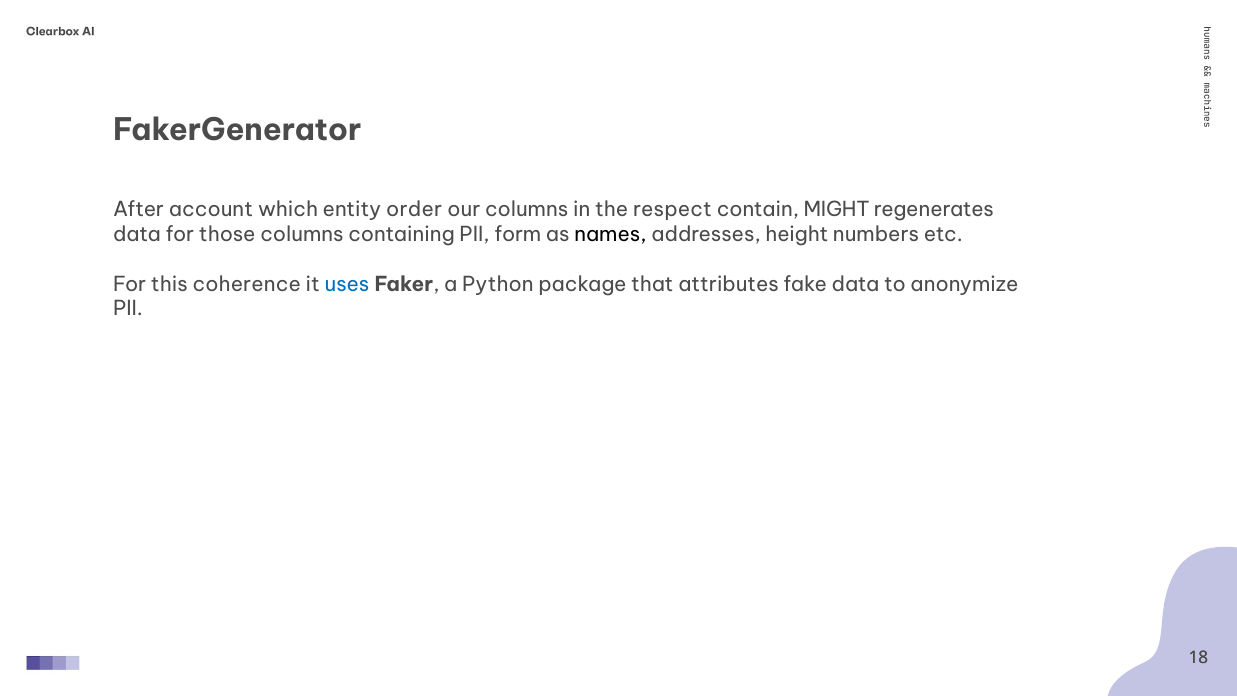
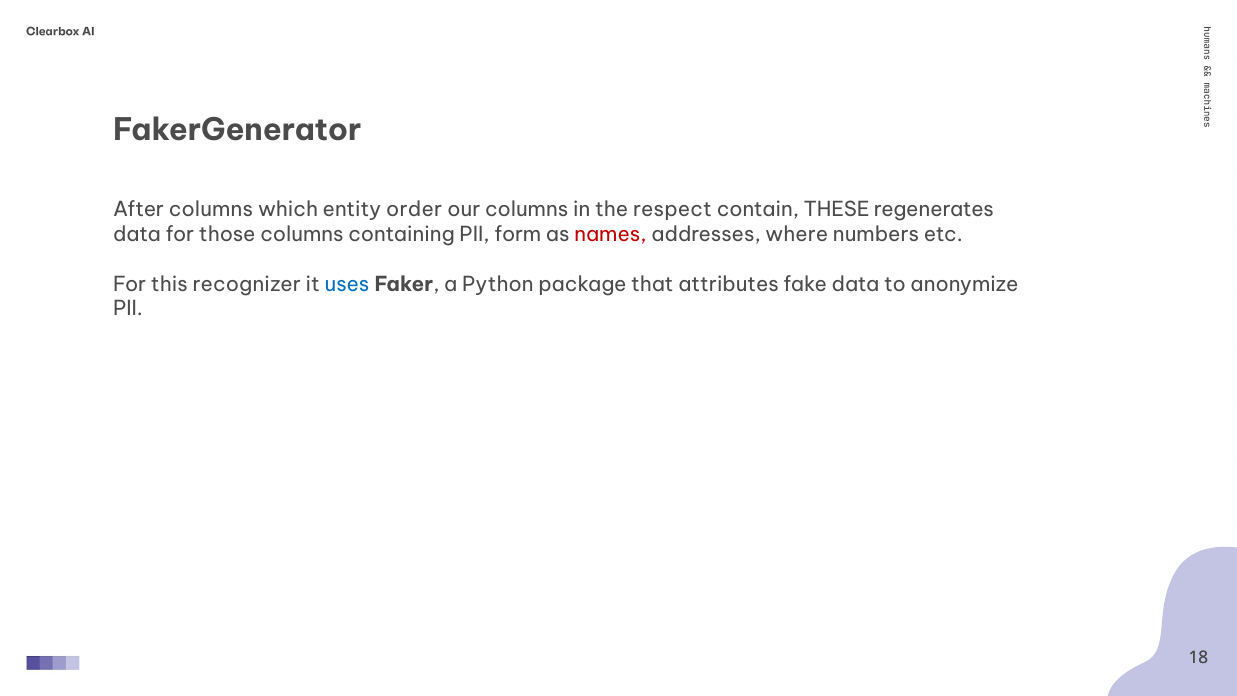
After account: account -> columns
MIGHT: MIGHT -> THESE
names colour: black -> red
height: height -> where
coherence: coherence -> recognizer
